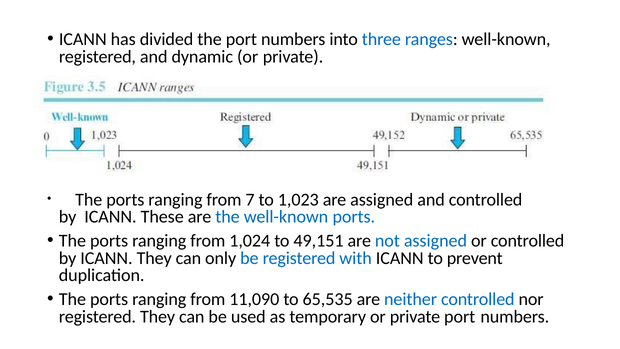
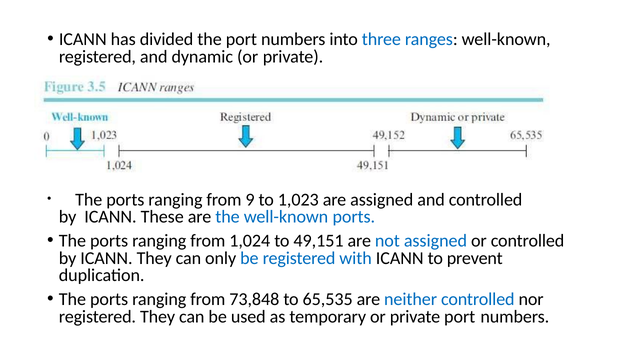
7: 7 -> 9
11,090: 11,090 -> 73,848
